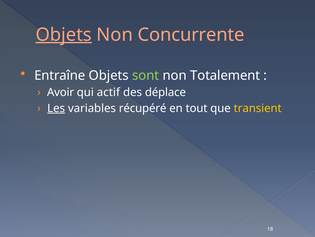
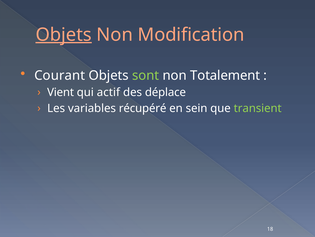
Concurrente: Concurrente -> Modification
Entraîne: Entraîne -> Courant
Avoir: Avoir -> Vient
Les underline: present -> none
tout: tout -> sein
transient colour: yellow -> light green
